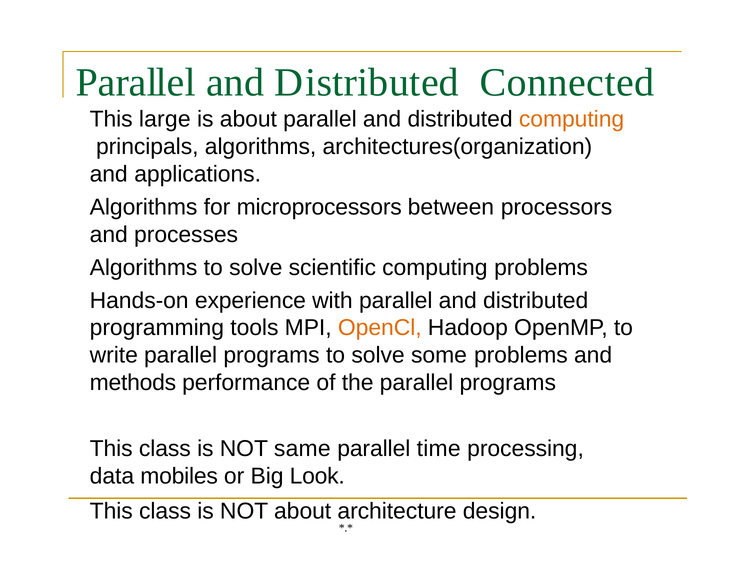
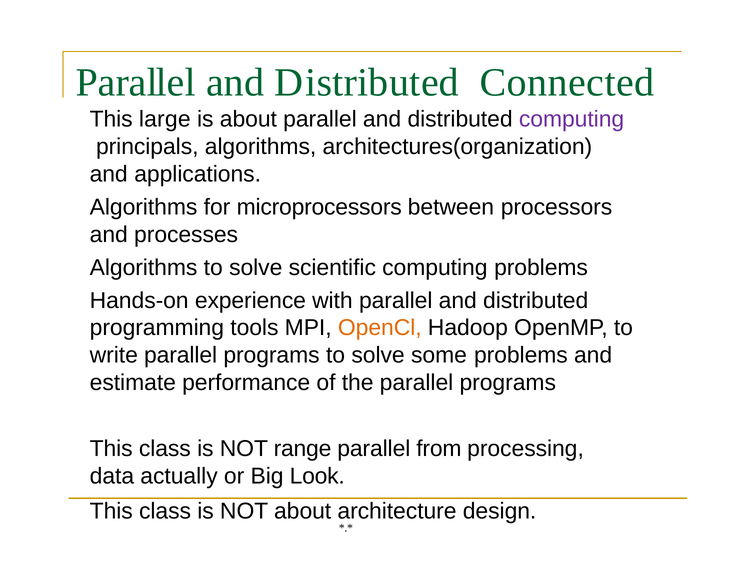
computing at (572, 119) colour: orange -> purple
methods: methods -> estimate
same: same -> range
time: time -> from
mobiles: mobiles -> actually
